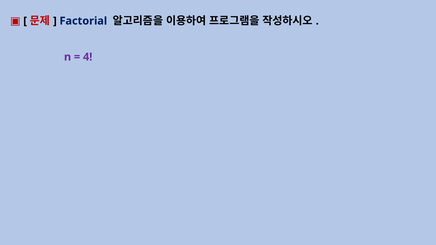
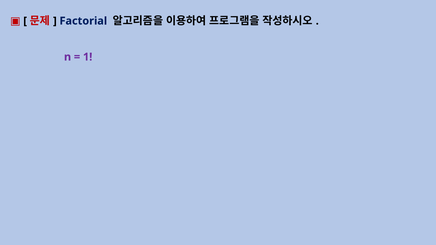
4: 4 -> 1
